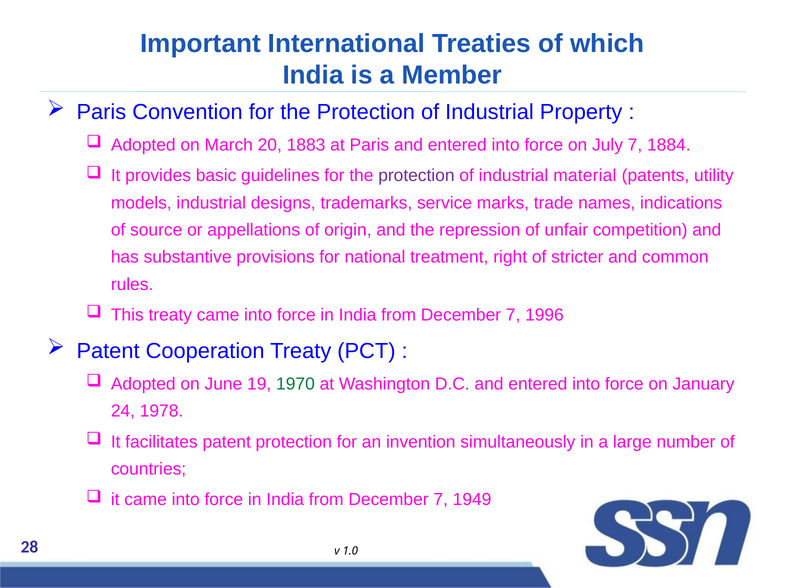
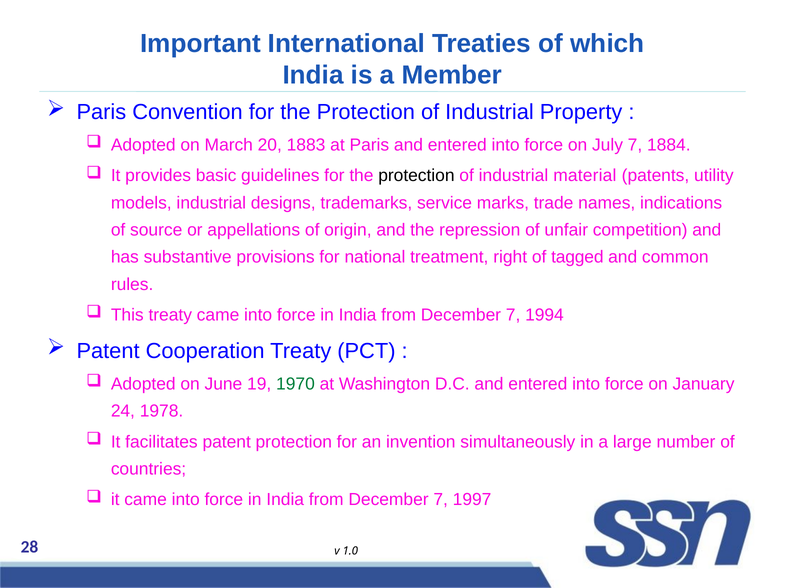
protection at (416, 176) colour: purple -> black
stricter: stricter -> tagged
1996: 1996 -> 1994
1949: 1949 -> 1997
